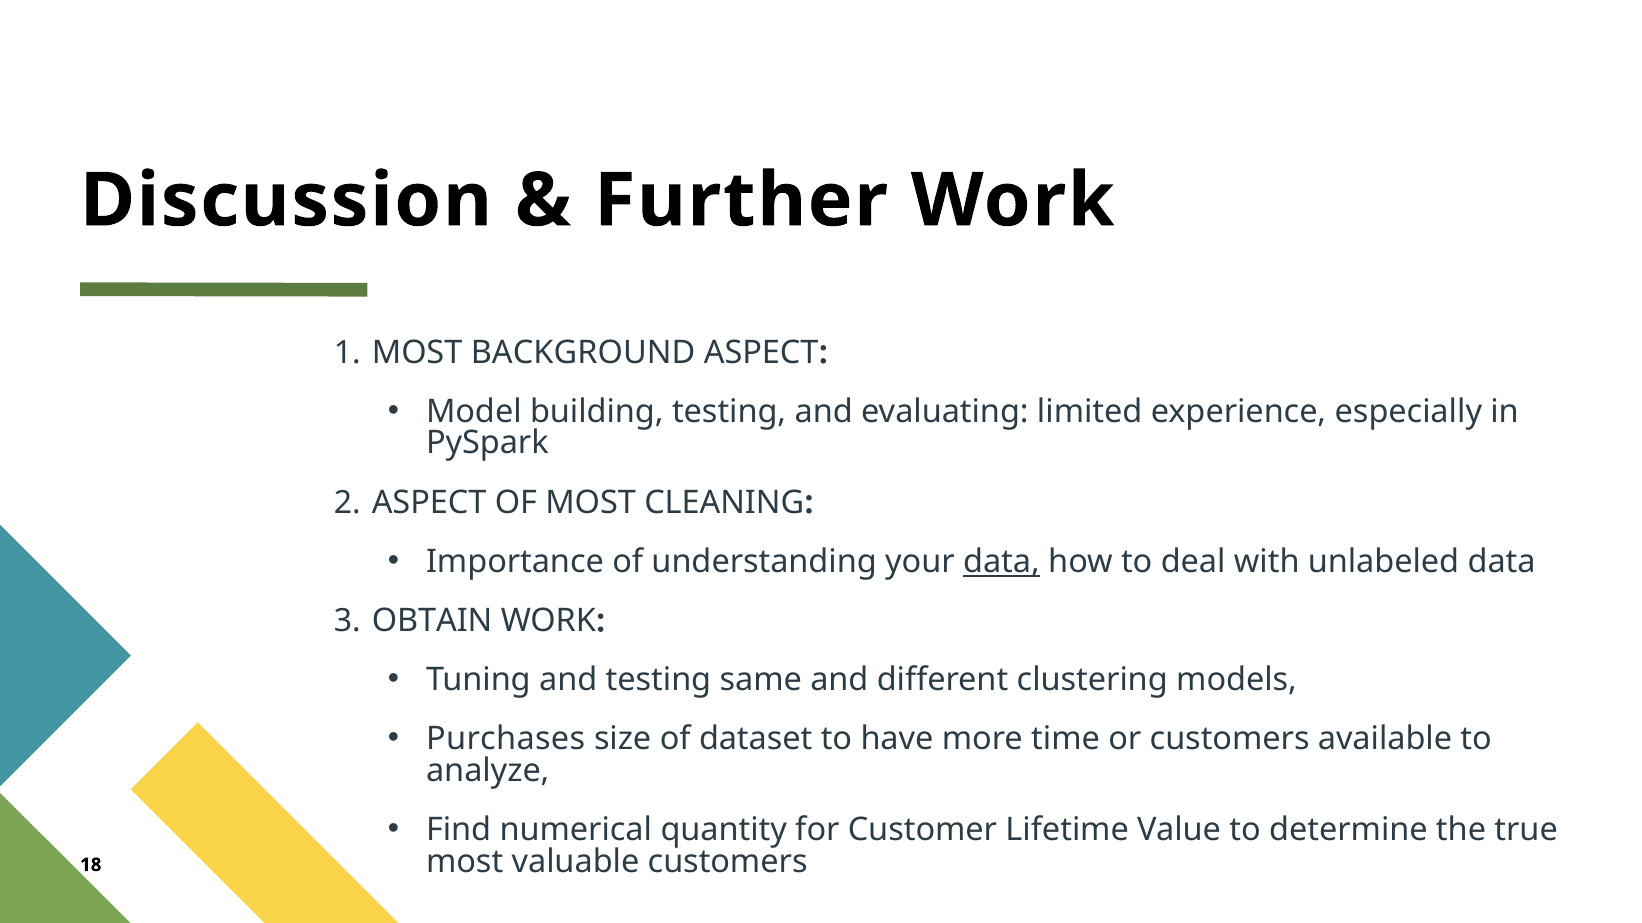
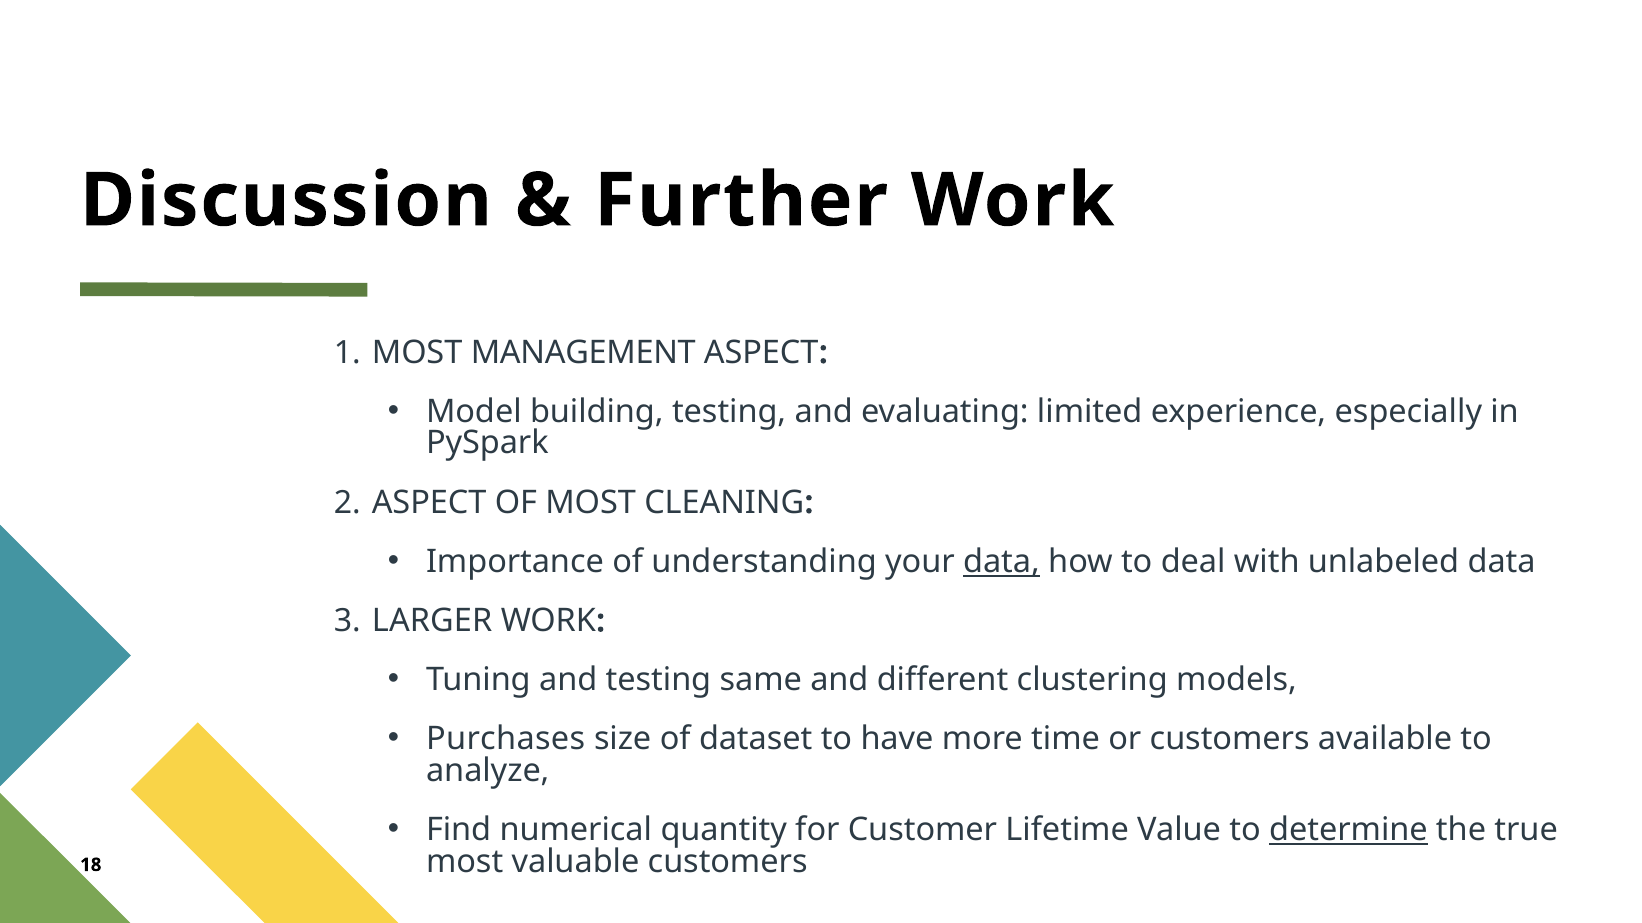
BACKGROUND: BACKGROUND -> MANAGEMENT
OBTAIN: OBTAIN -> LARGER
determine underline: none -> present
